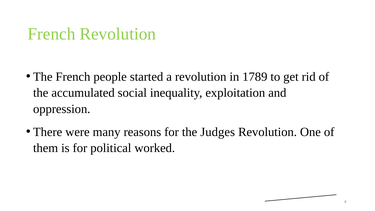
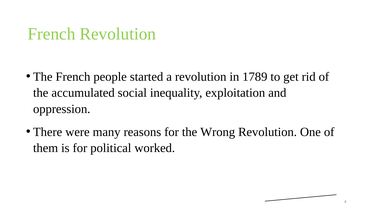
Judges: Judges -> Wrong
